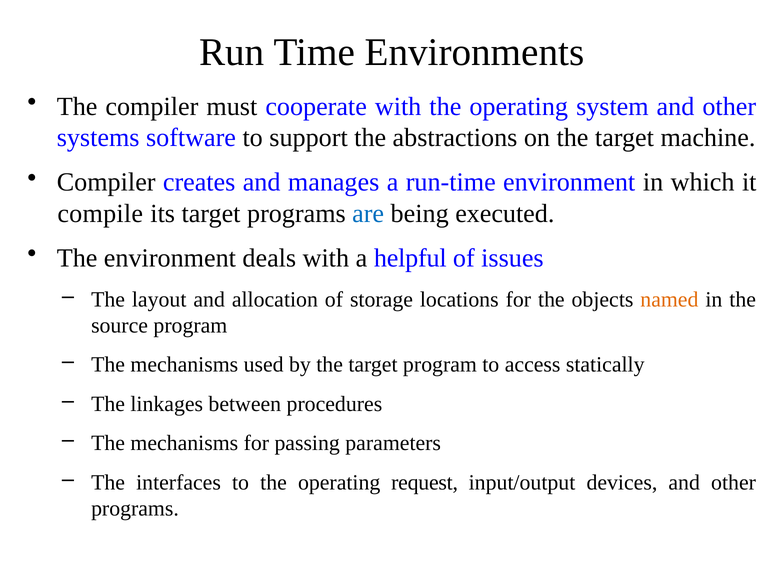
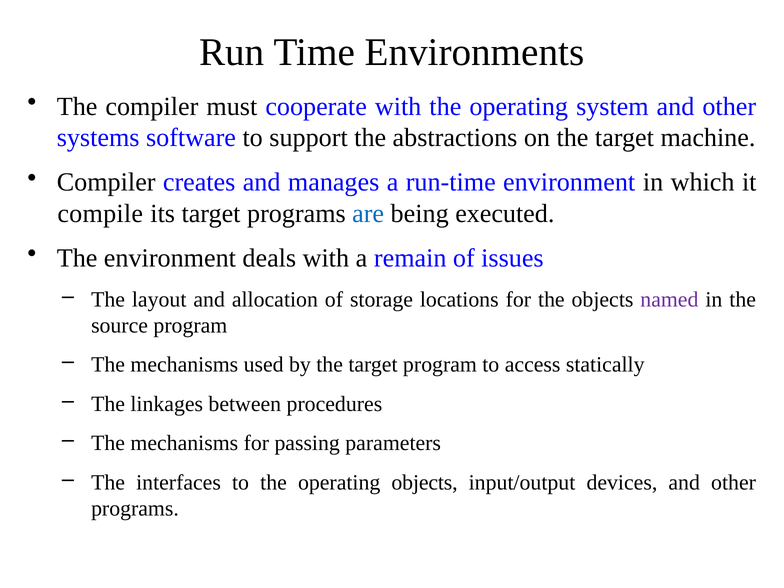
helpful: helpful -> remain
named colour: orange -> purple
operating request: request -> objects
